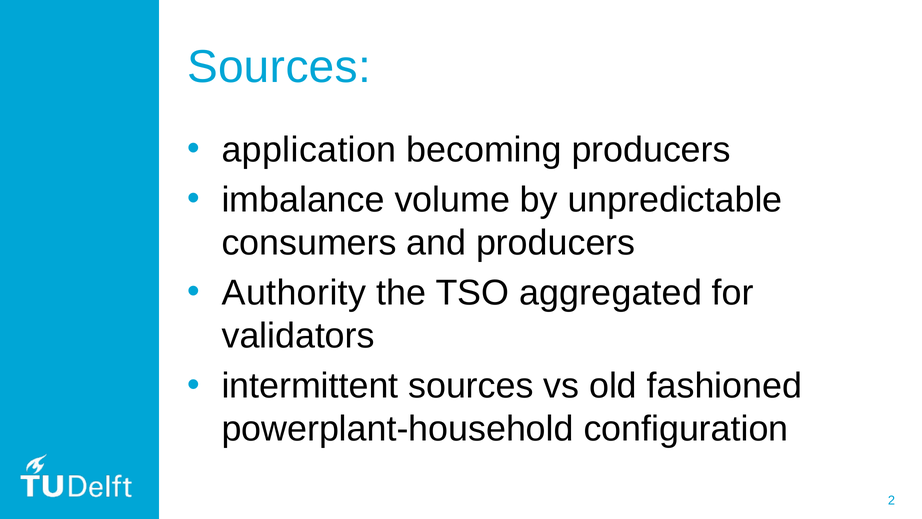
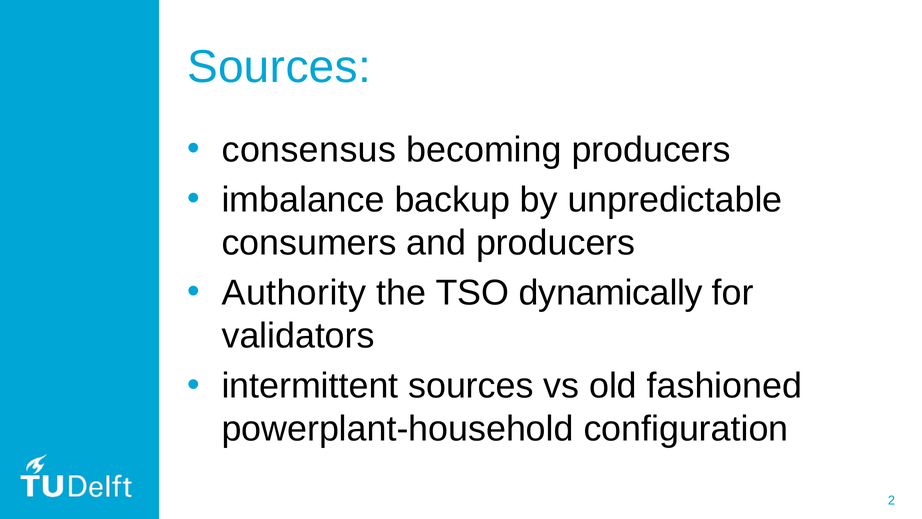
application: application -> consensus
volume: volume -> backup
aggregated: aggregated -> dynamically
